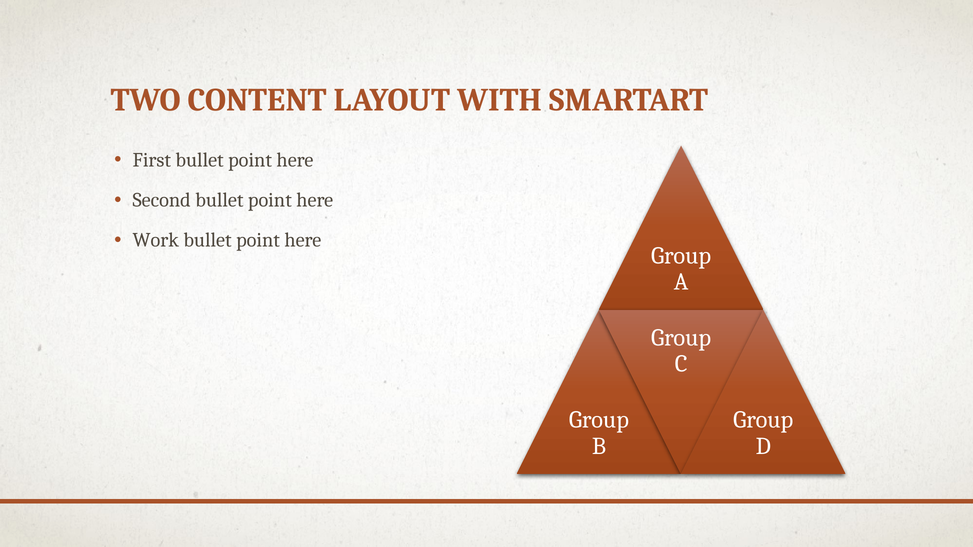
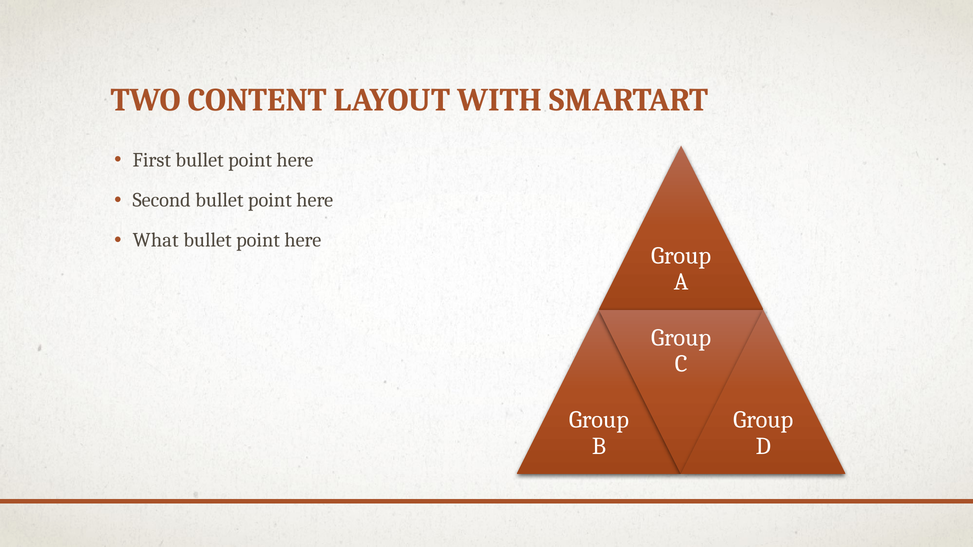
Work: Work -> What
